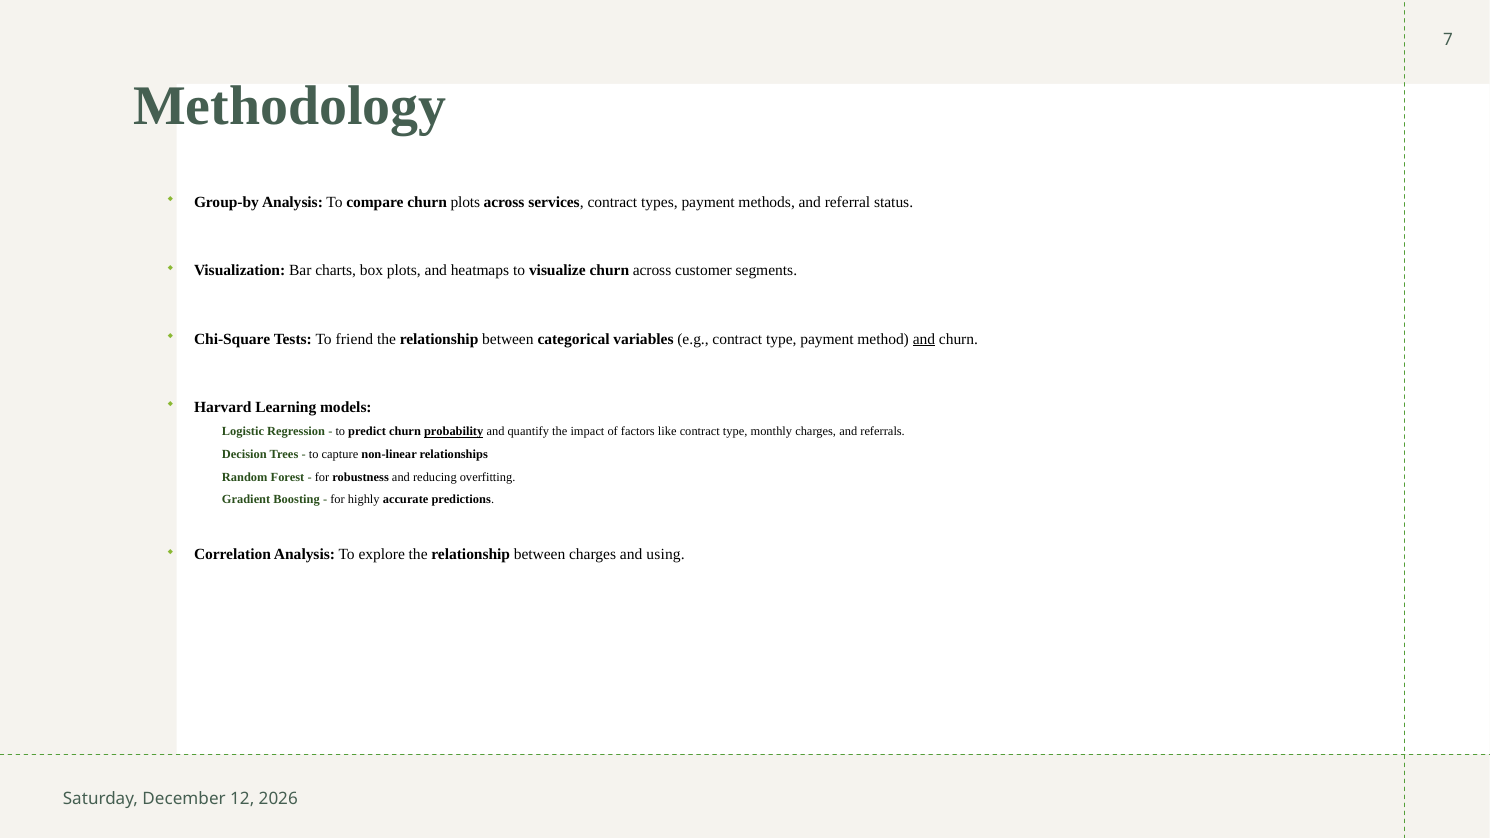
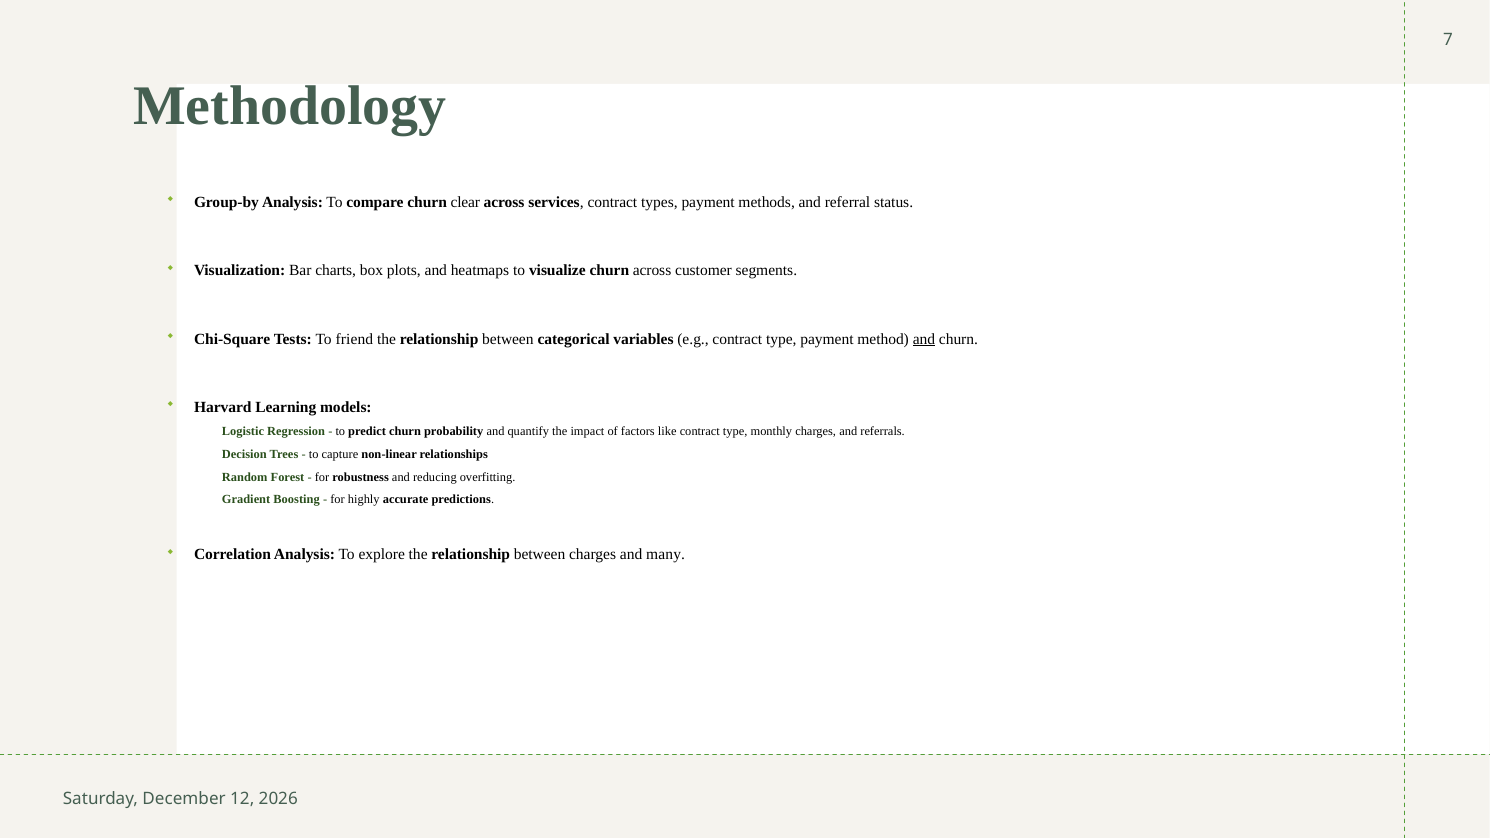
churn plots: plots -> clear
probability underline: present -> none
using: using -> many
